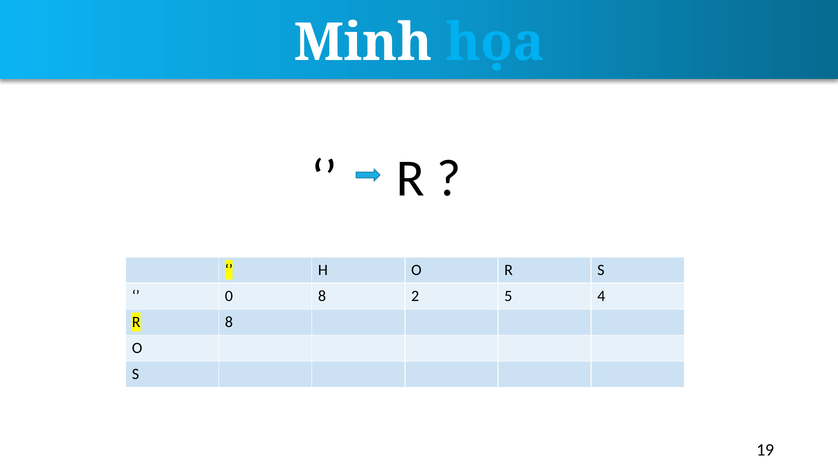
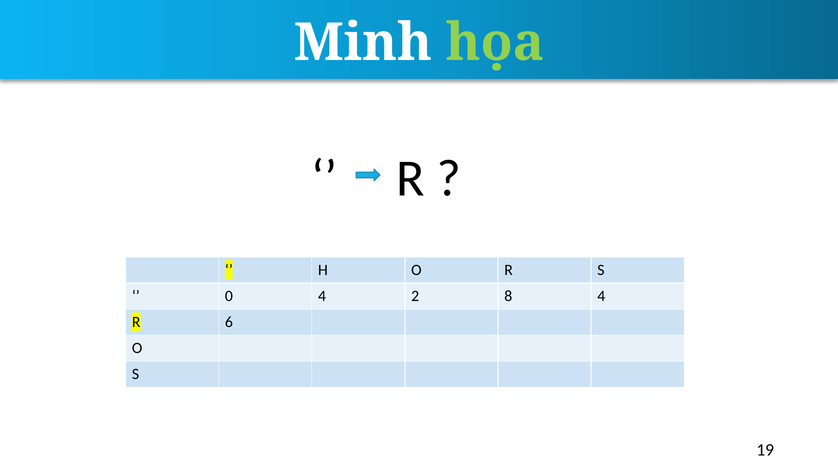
họa colour: light blue -> light green
0 8: 8 -> 4
5: 5 -> 8
R 8: 8 -> 6
